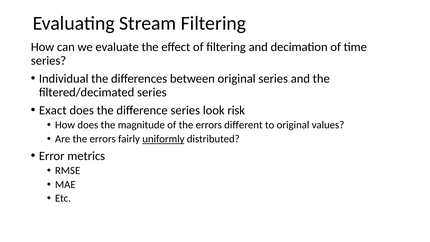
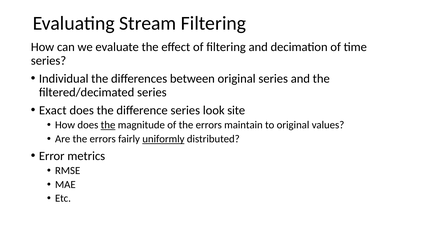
risk: risk -> site
the at (108, 125) underline: none -> present
different: different -> maintain
